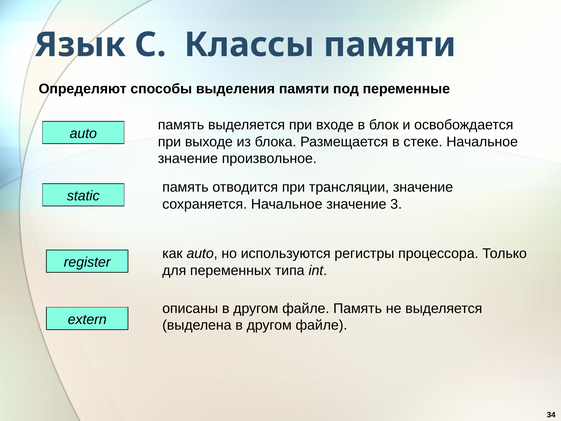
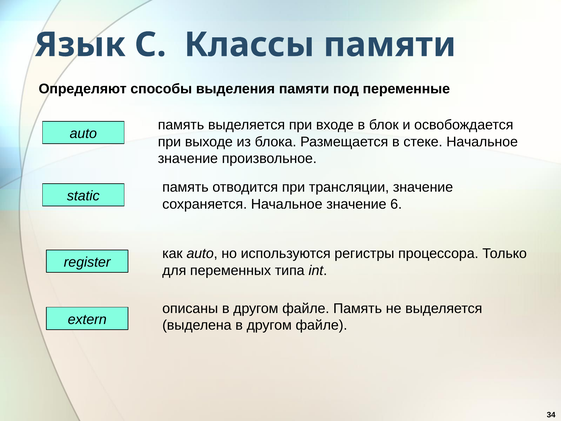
3: 3 -> 6
